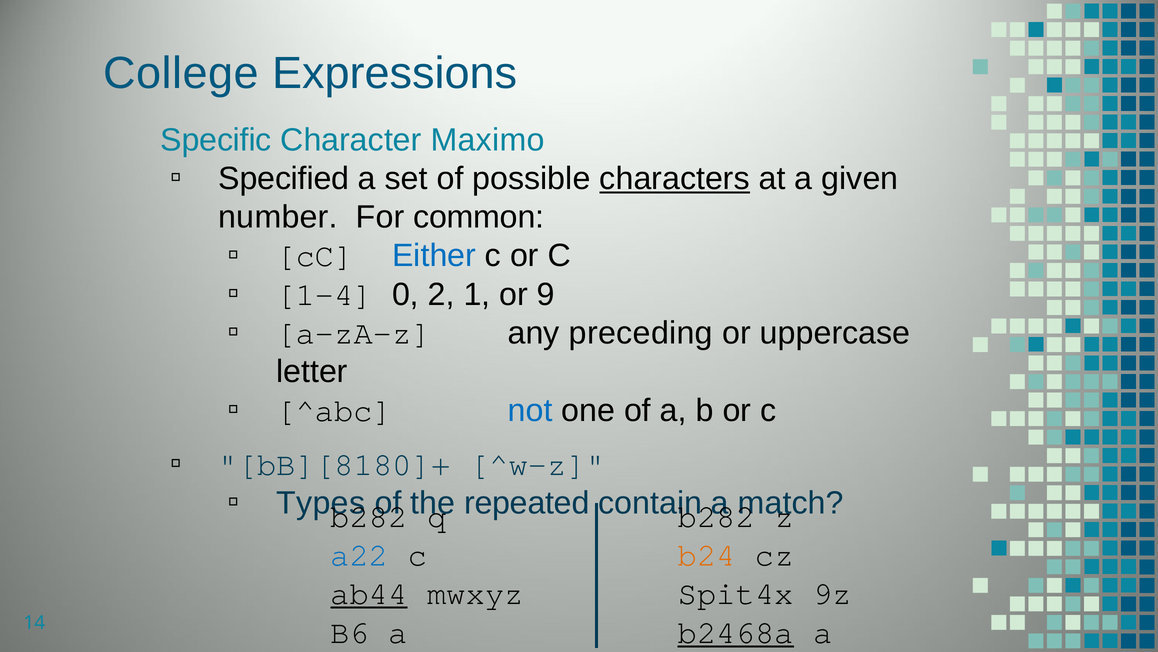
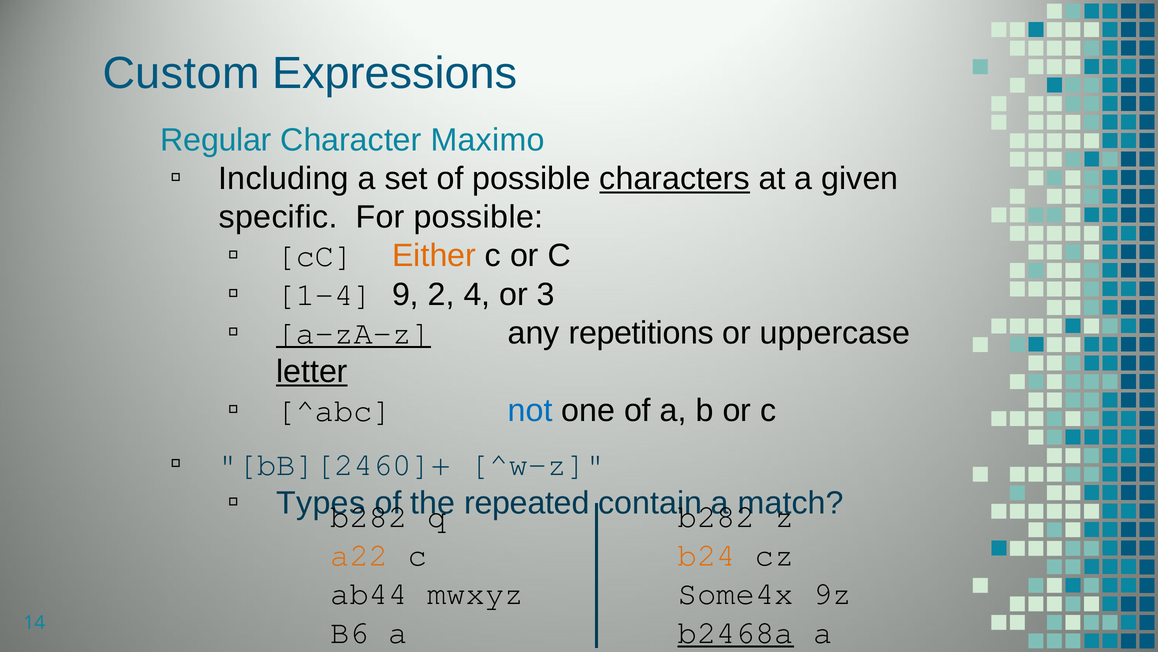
College: College -> Custom
Specific: Specific -> Regular
Specified: Specified -> Including
number: number -> specific
For common: common -> possible
Either colour: blue -> orange
0: 0 -> 9
1: 1 -> 4
9: 9 -> 3
a-zA-z underline: none -> present
preceding: preceding -> repetitions
letter underline: none -> present
bB][8180]+: bB][8180]+ -> bB][2460]+
a22 colour: blue -> orange
ab44 underline: present -> none
Spit4x: Spit4x -> Some4x
